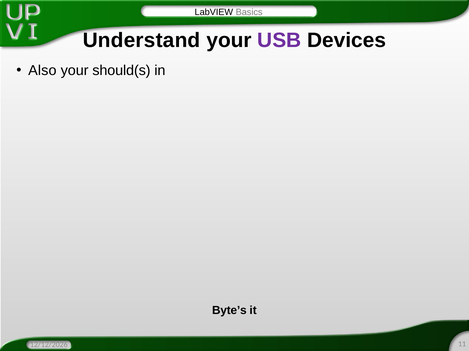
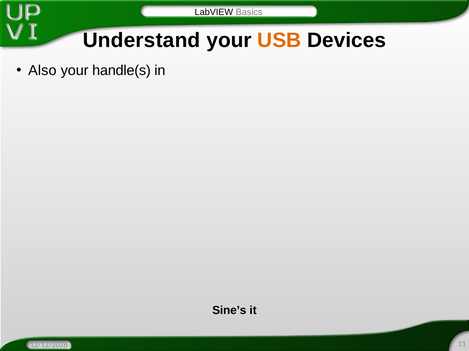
USB colour: purple -> orange
should(s: should(s -> handle(s
Byte’s: Byte’s -> Sine’s
